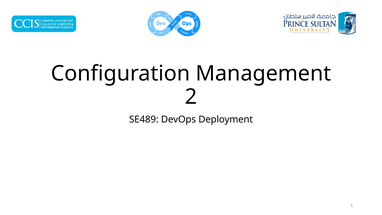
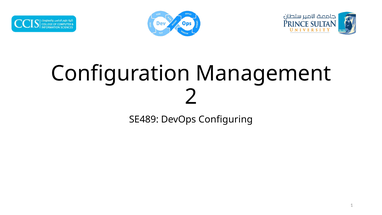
Deployment: Deployment -> Configuring
